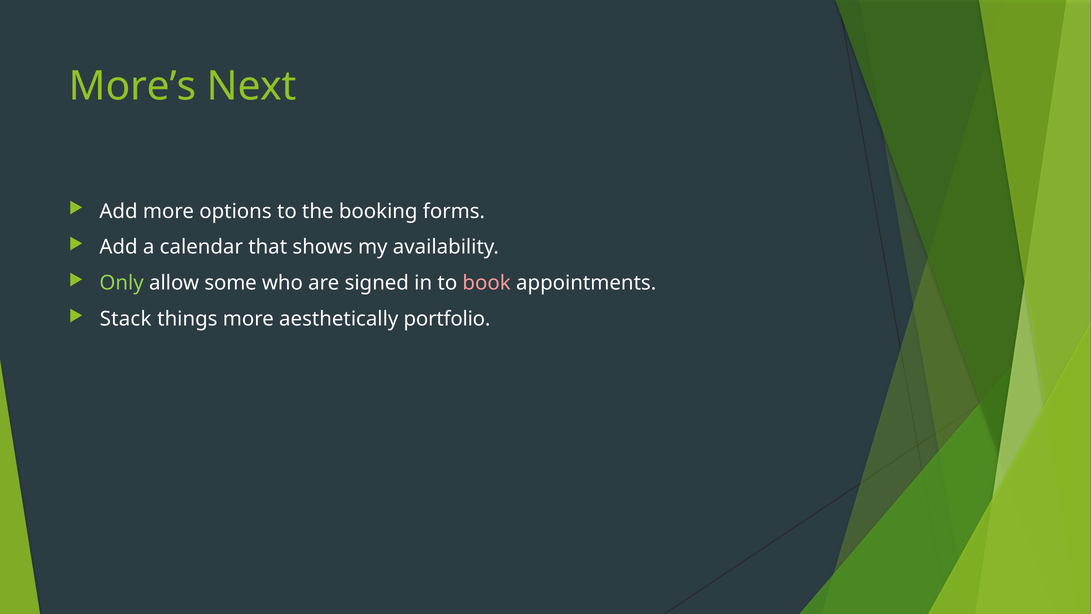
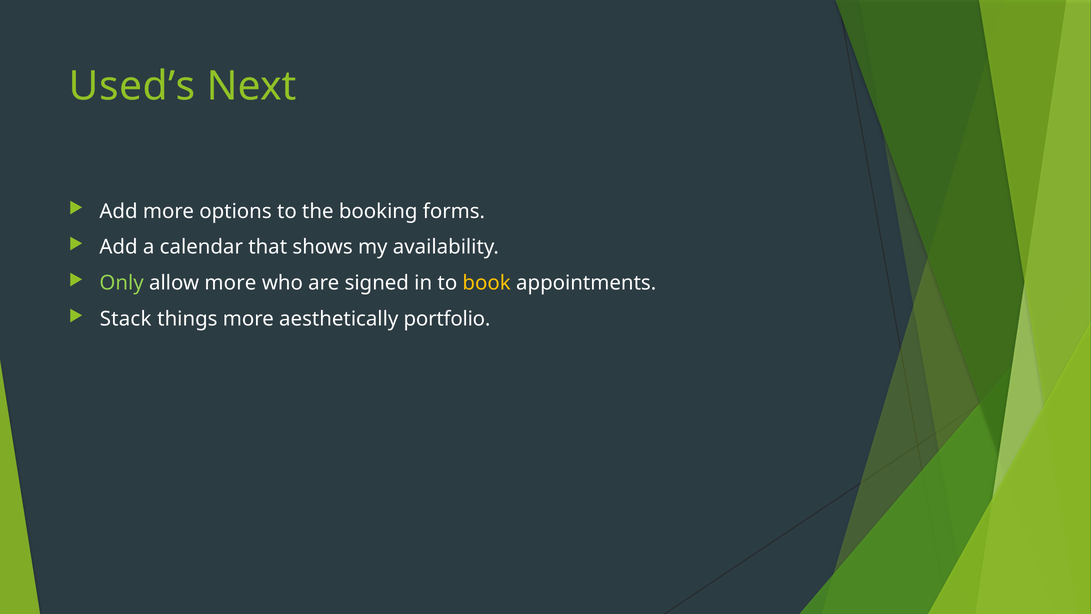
More’s: More’s -> Used’s
allow some: some -> more
book colour: pink -> yellow
